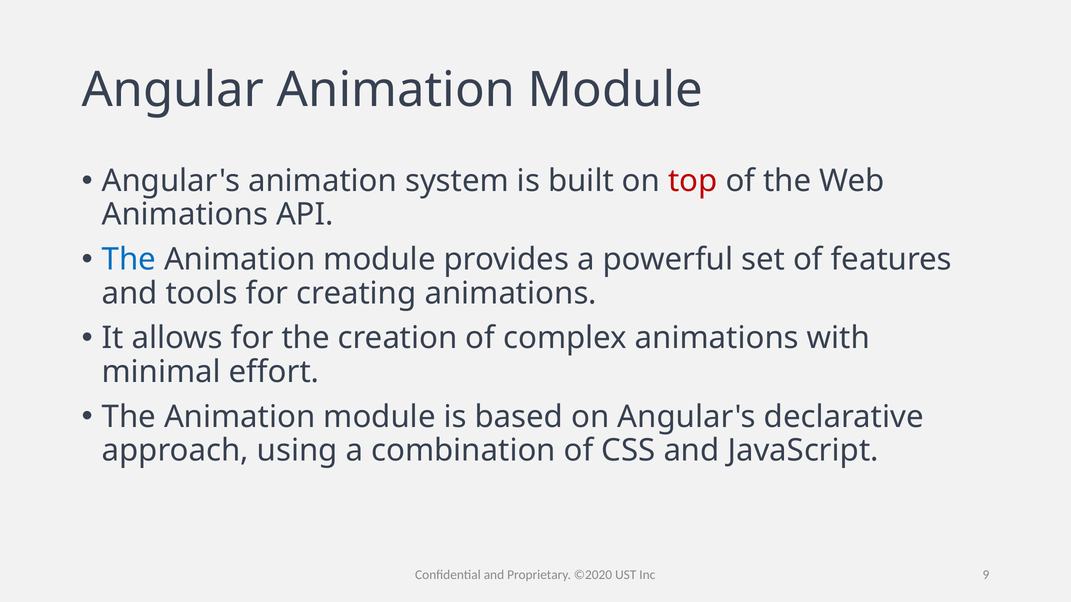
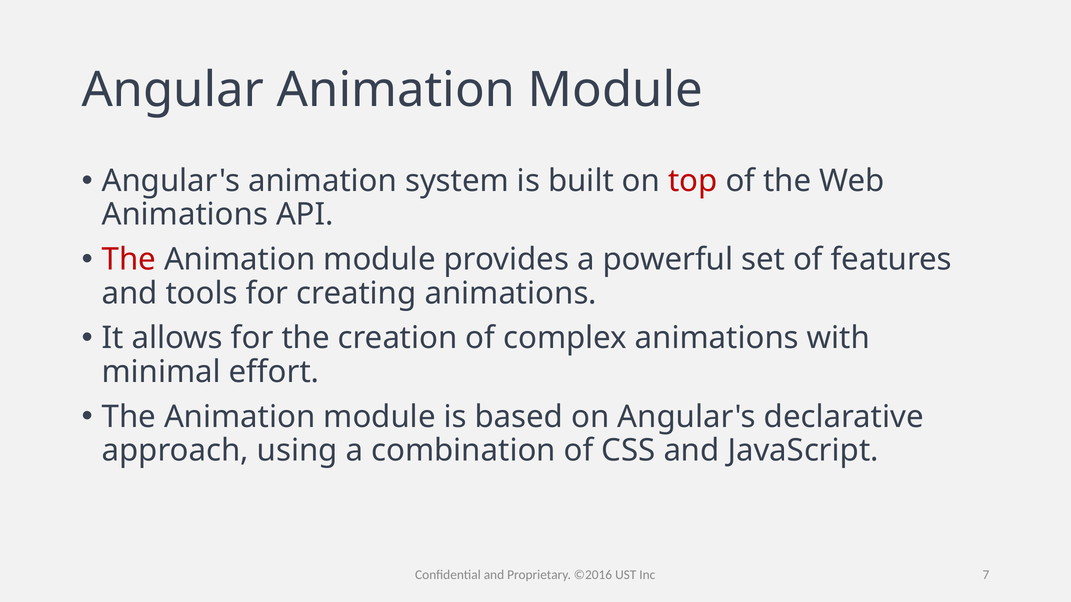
The at (129, 260) colour: blue -> red
©2020: ©2020 -> ©2016
9: 9 -> 7
